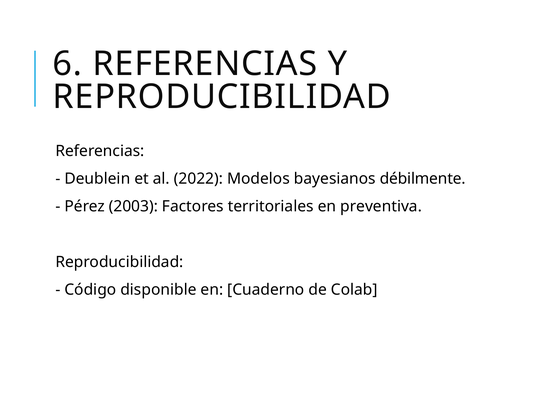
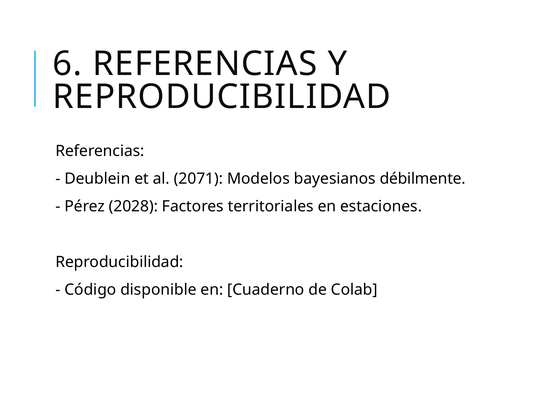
2022: 2022 -> 2071
2003: 2003 -> 2028
preventiva: preventiva -> estaciones
